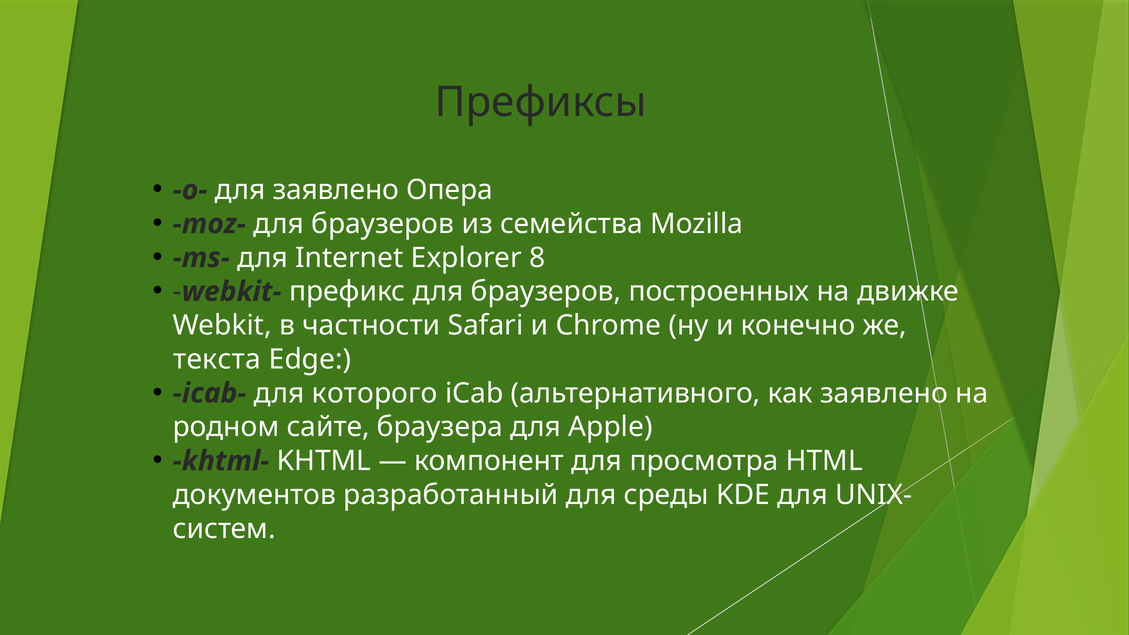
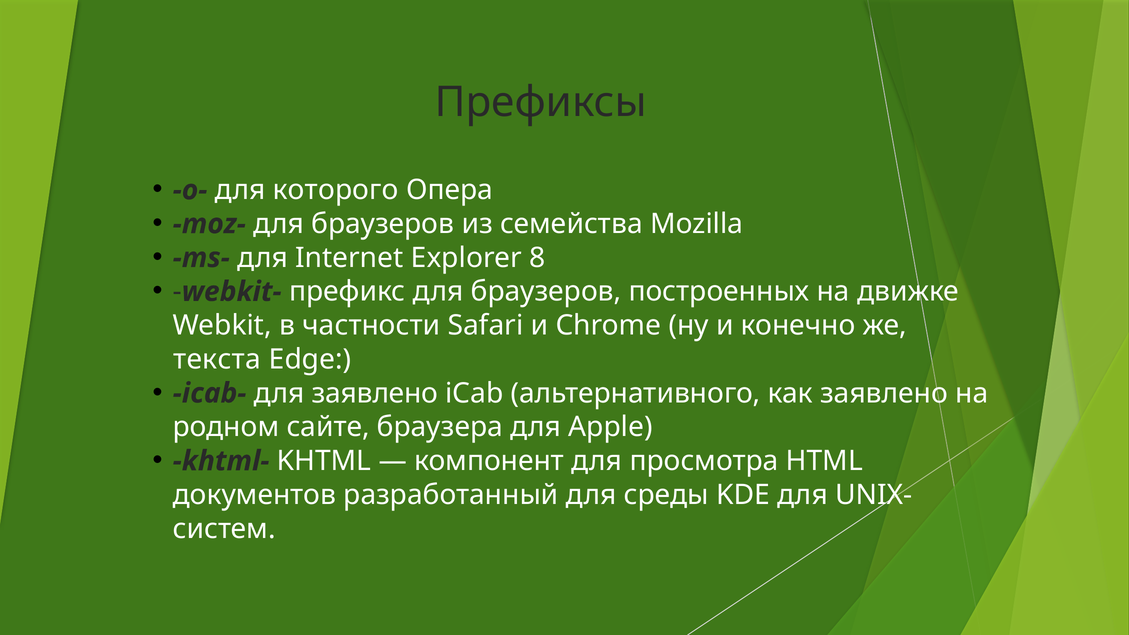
для заявлено: заявлено -> которого
для которого: которого -> заявлено
